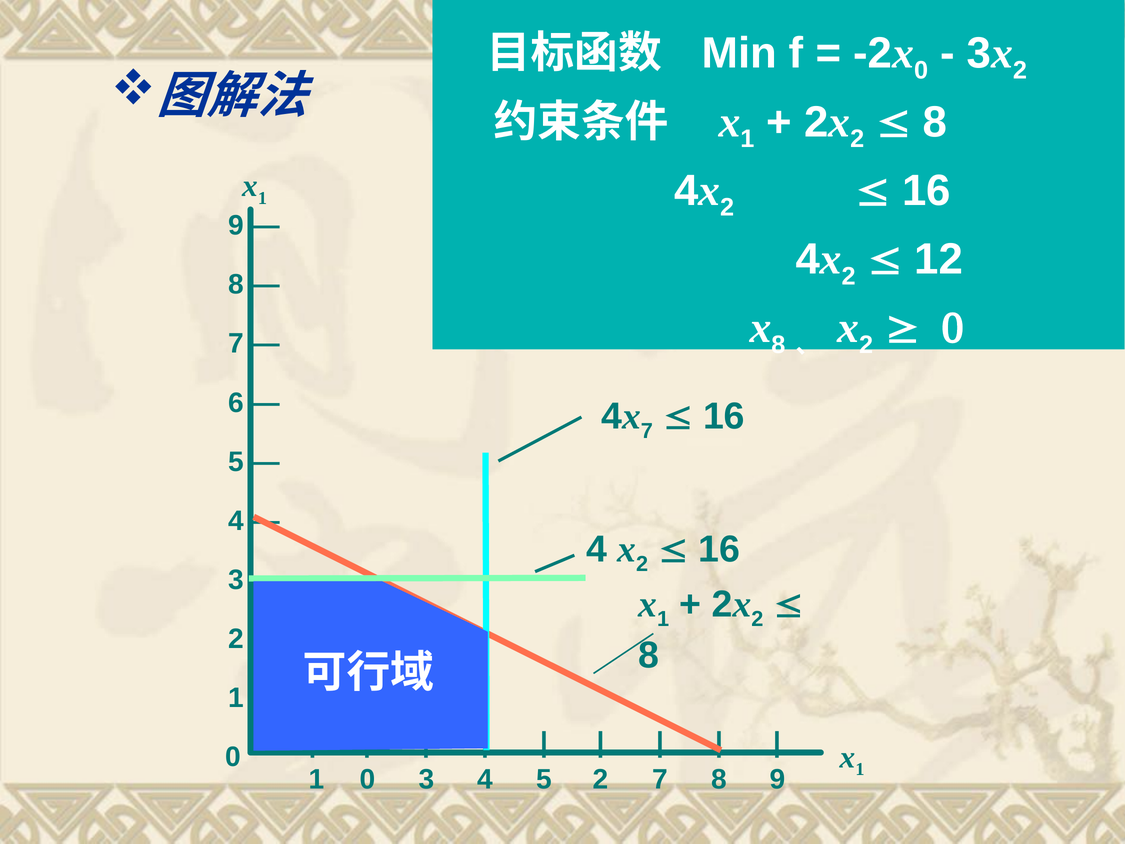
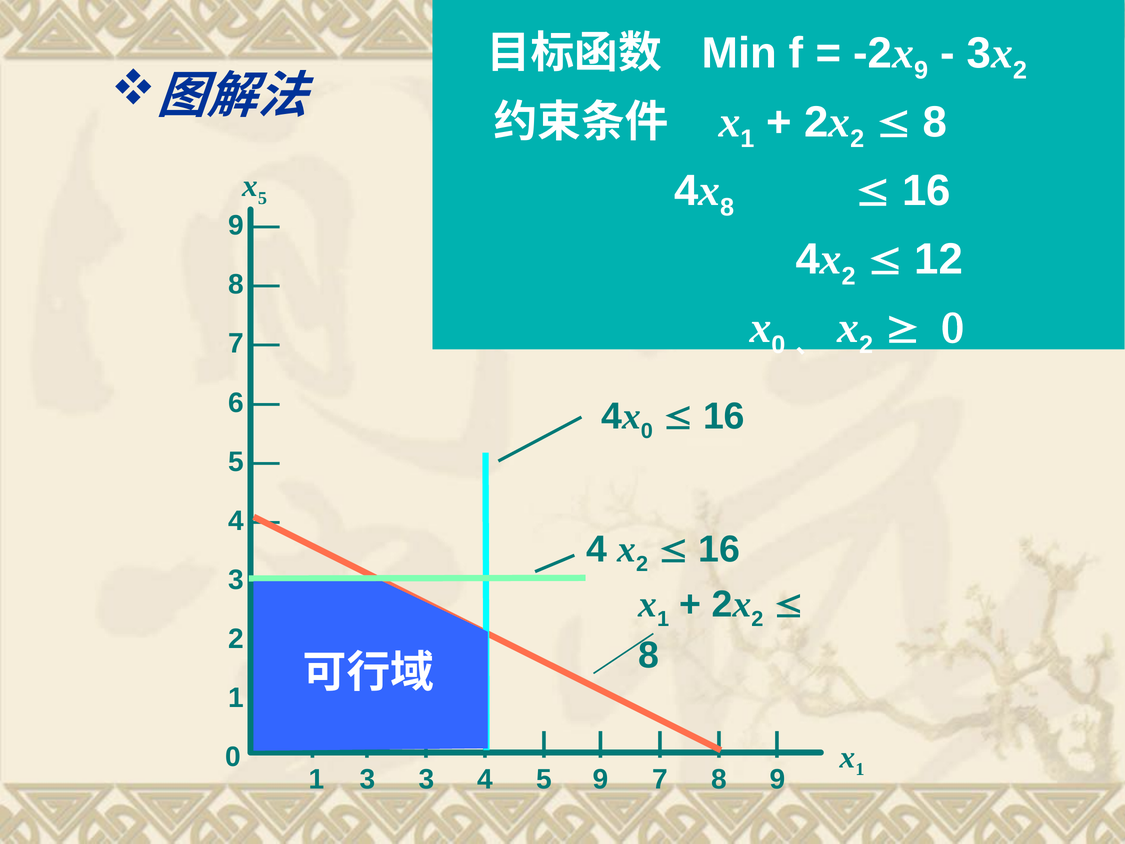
0 at (921, 71): 0 -> 9
2 at (727, 208): 2 -> 8
1 at (263, 198): 1 -> 5
8 at (778, 345): 8 -> 0
7 at (647, 431): 7 -> 0
1 0: 0 -> 3
5 2: 2 -> 9
